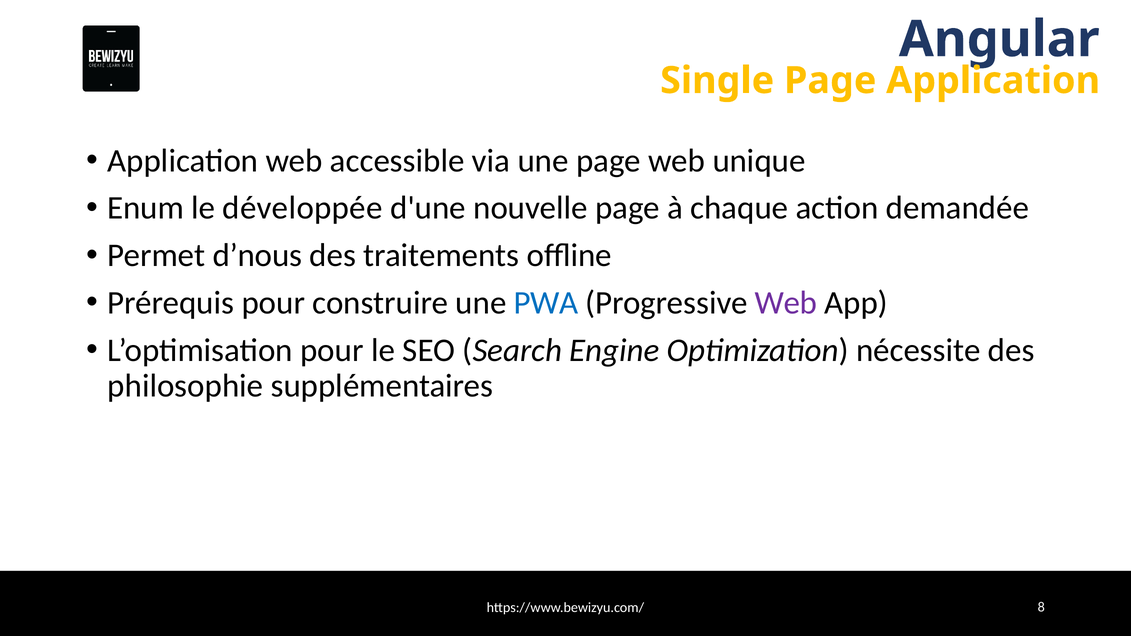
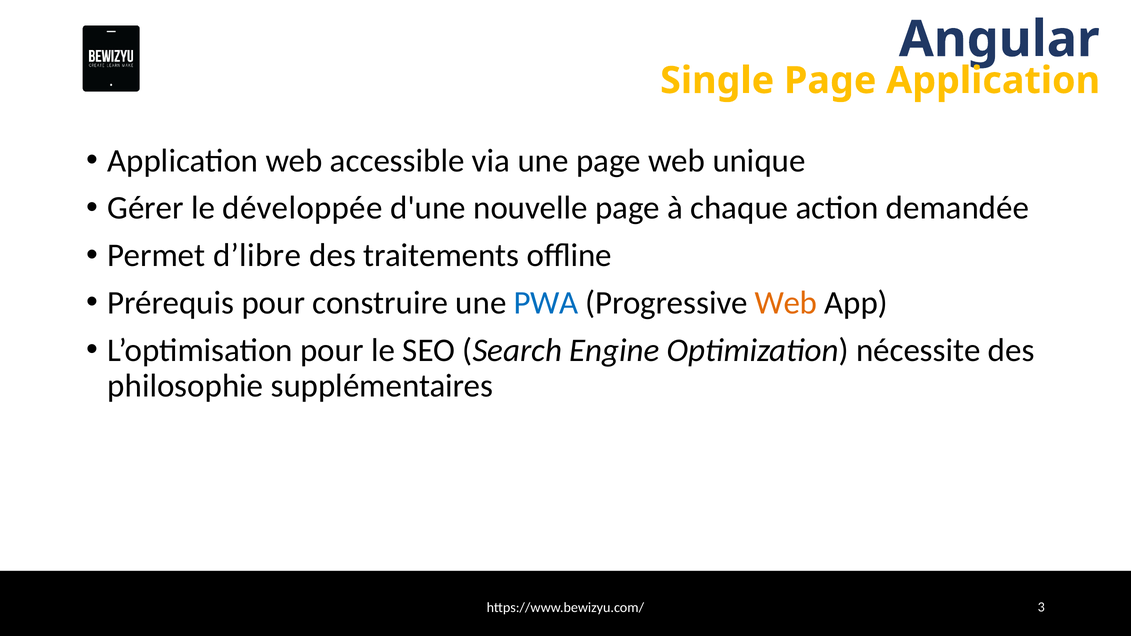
Enum: Enum -> Gérer
d’nous: d’nous -> d’libre
Web at (786, 303) colour: purple -> orange
8: 8 -> 3
